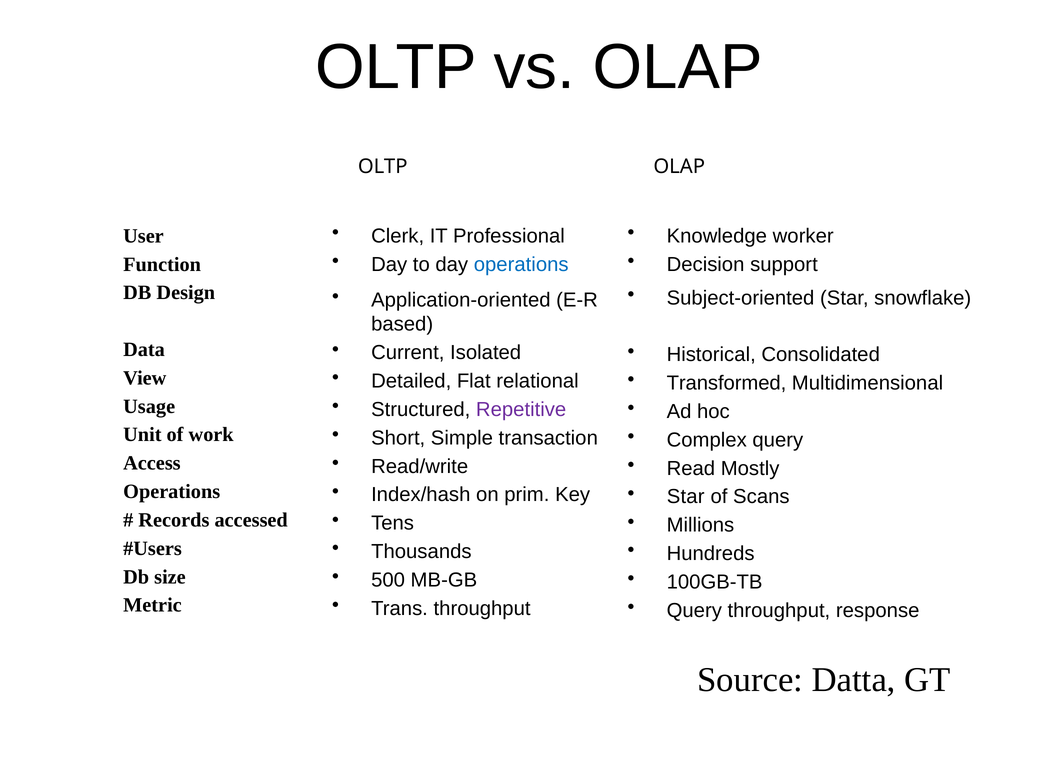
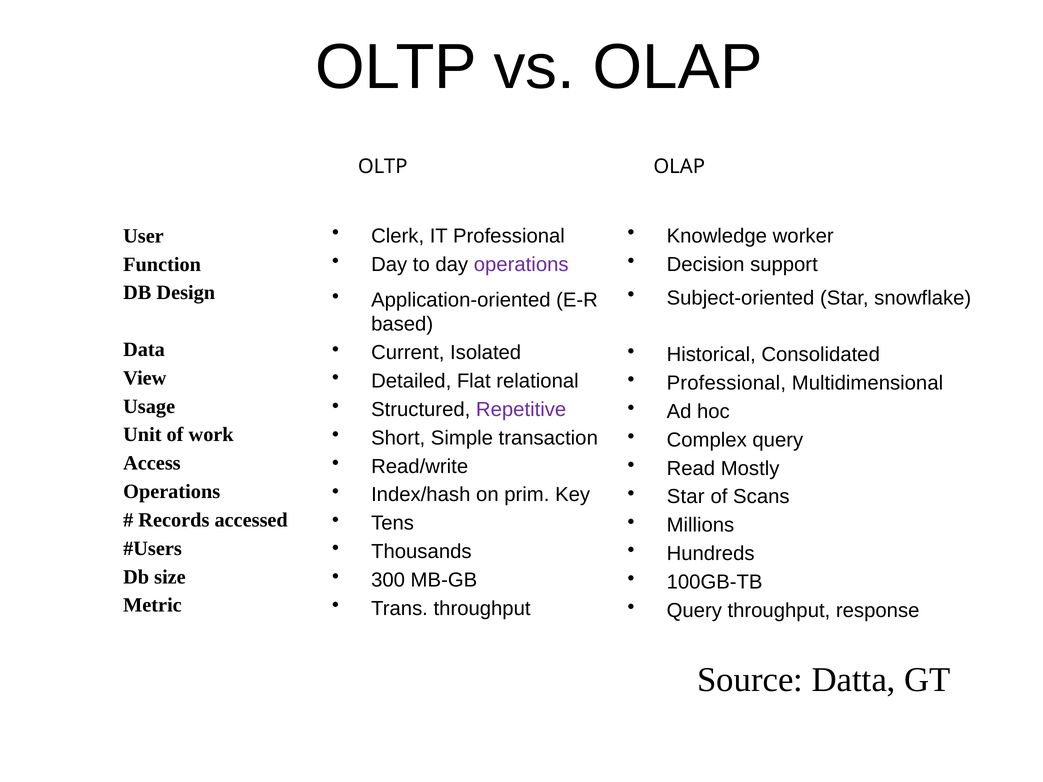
operations at (521, 265) colour: blue -> purple
Transformed at (726, 383): Transformed -> Professional
500: 500 -> 300
